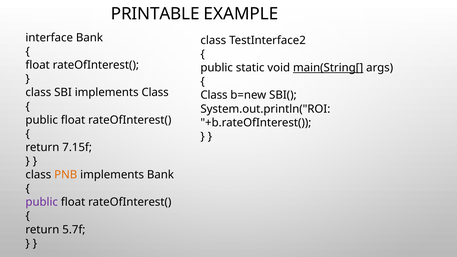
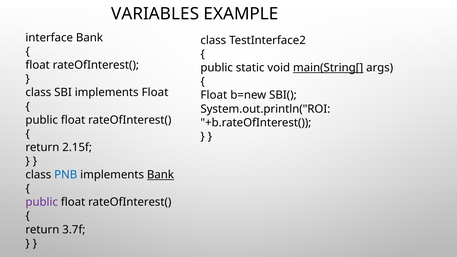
PRINTABLE: PRINTABLE -> VARIABLES
implements Class: Class -> Float
Class at (214, 95): Class -> Float
7.15f: 7.15f -> 2.15f
PNB colour: orange -> blue
Bank at (160, 175) underline: none -> present
5.7f: 5.7f -> 3.7f
